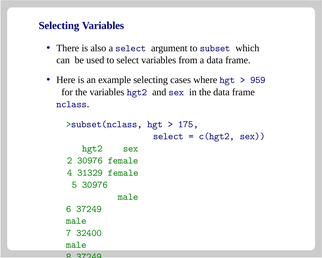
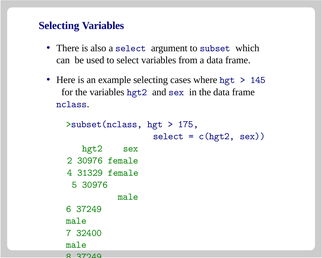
959: 959 -> 145
